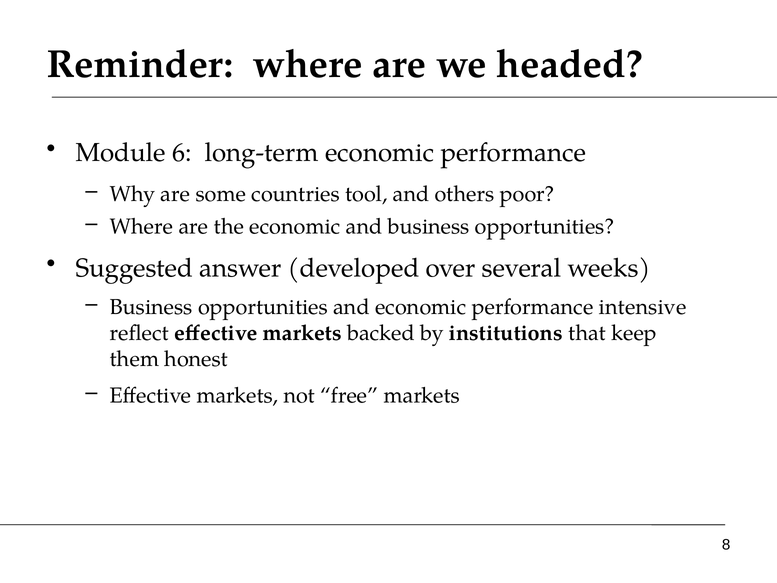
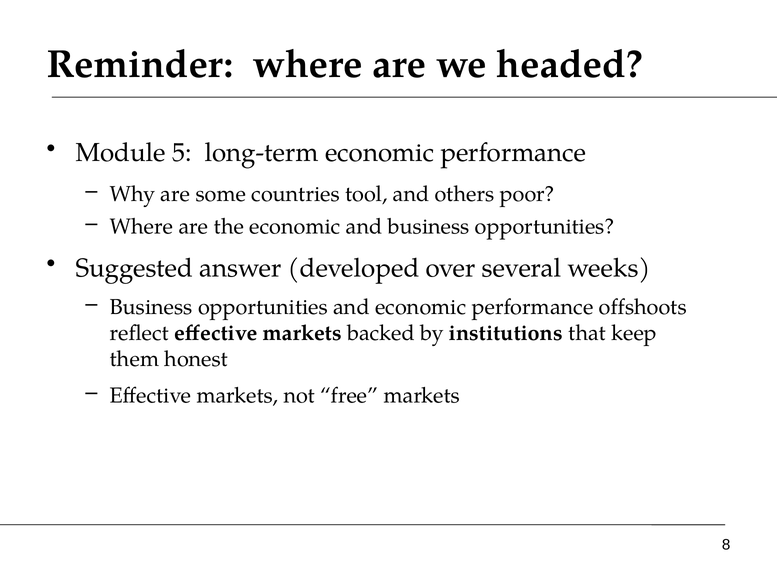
6: 6 -> 5
intensive: intensive -> offshoots
